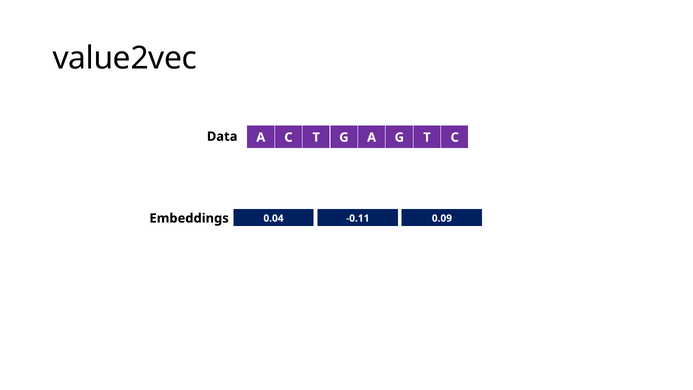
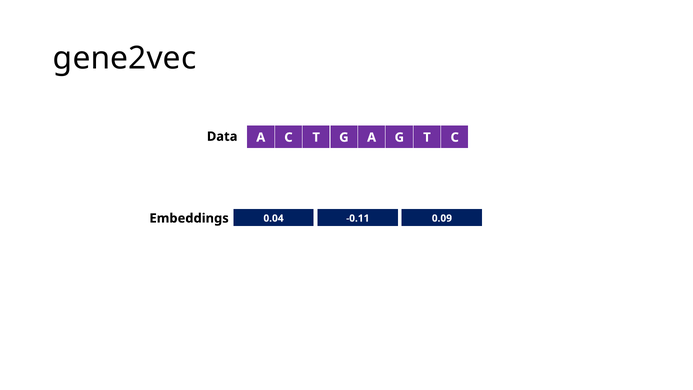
value2vec: value2vec -> gene2vec
